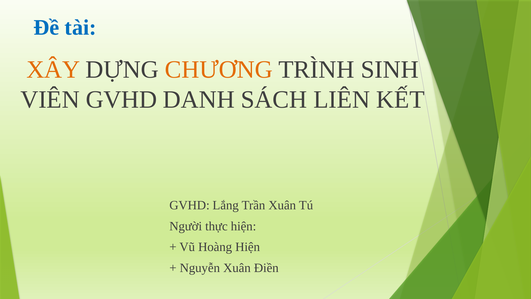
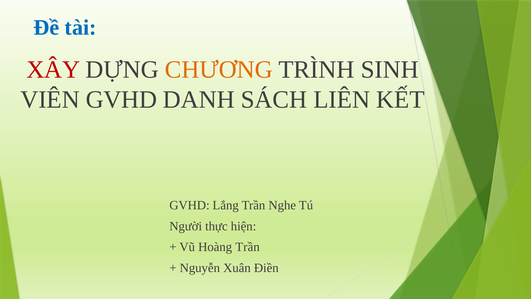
XÂY colour: orange -> red
Trần Xuân: Xuân -> Nghe
Hoàng Hiện: Hiện -> Trần
